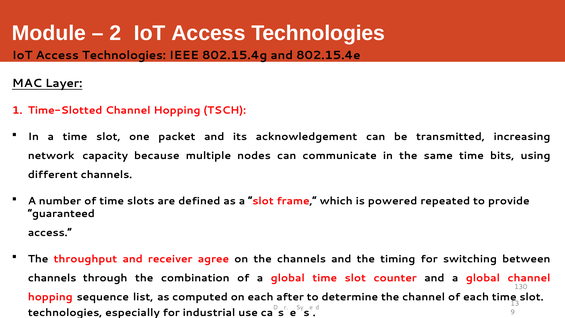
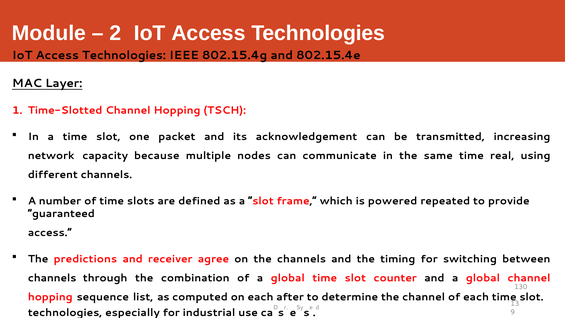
bits: bits -> real
throughput: throughput -> predictions
